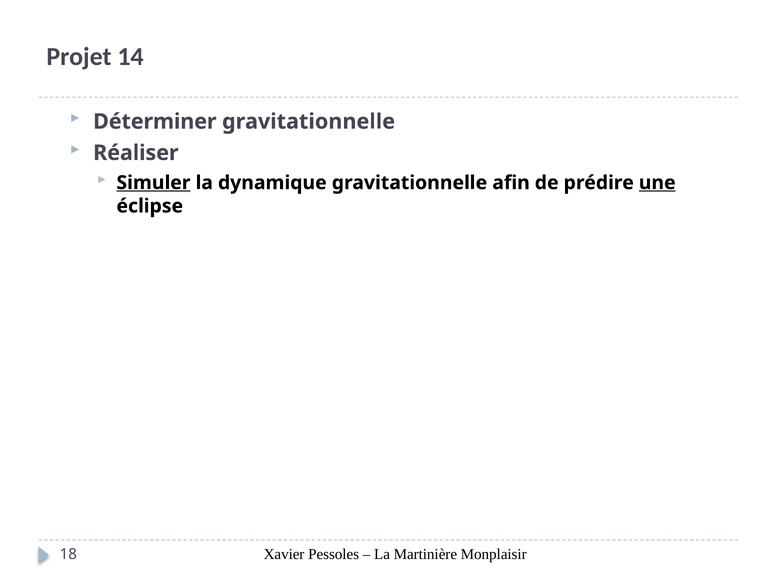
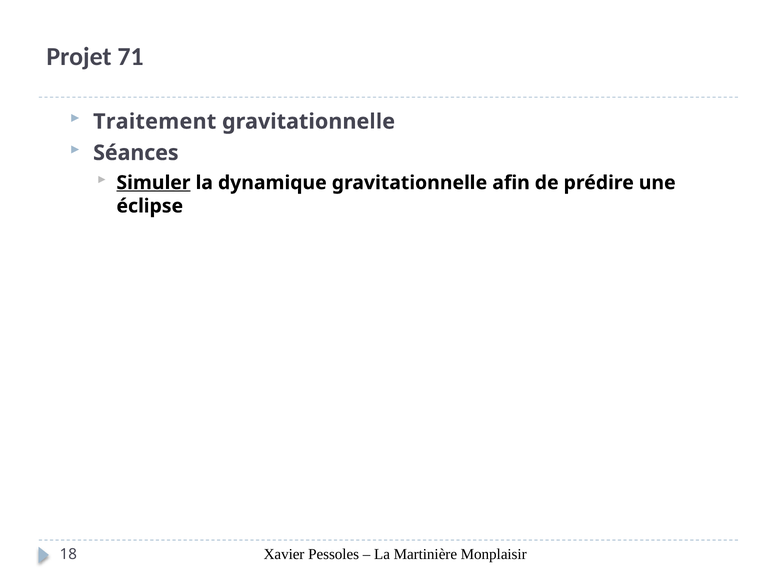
14: 14 -> 71
Déterminer: Déterminer -> Traitement
Réaliser: Réaliser -> Séances
une underline: present -> none
